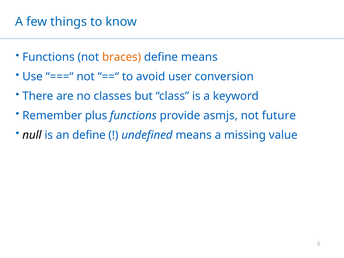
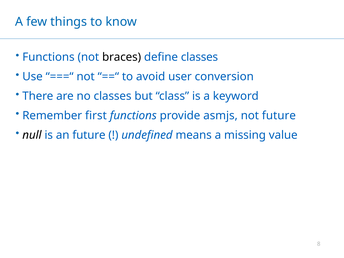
braces colour: orange -> black
define means: means -> classes
plus: plus -> first
an define: define -> future
